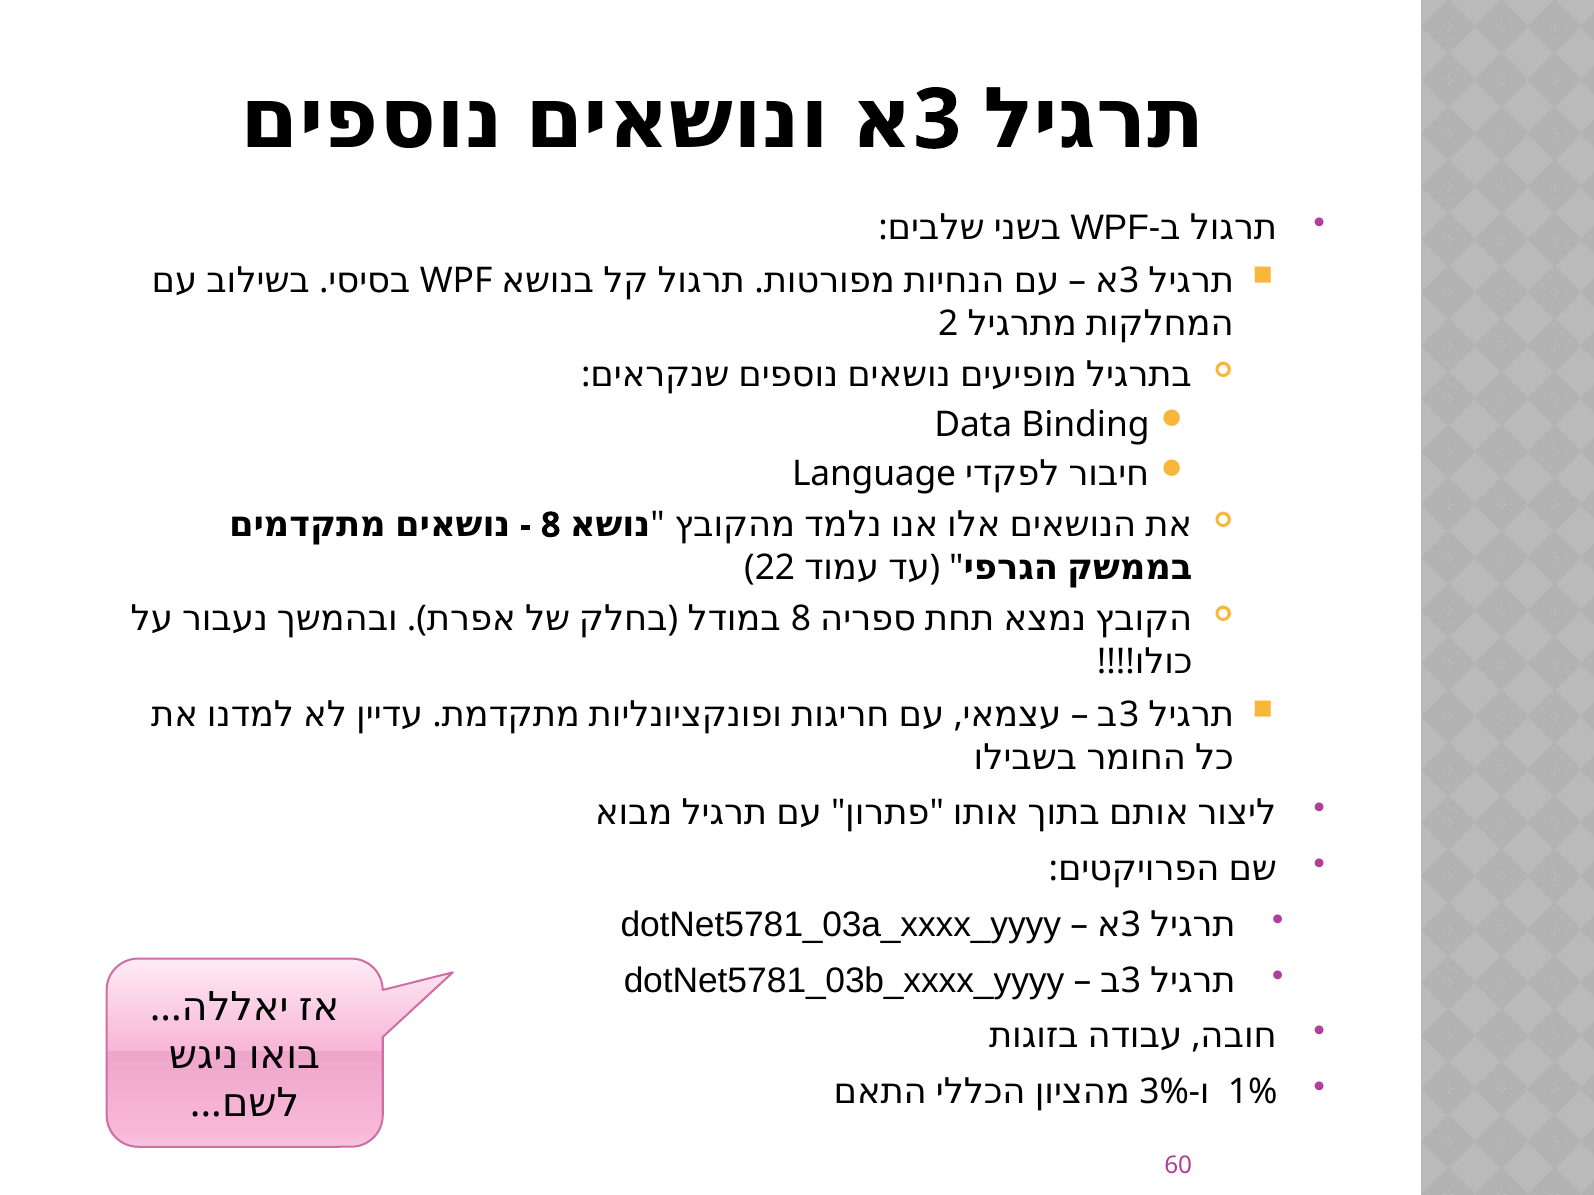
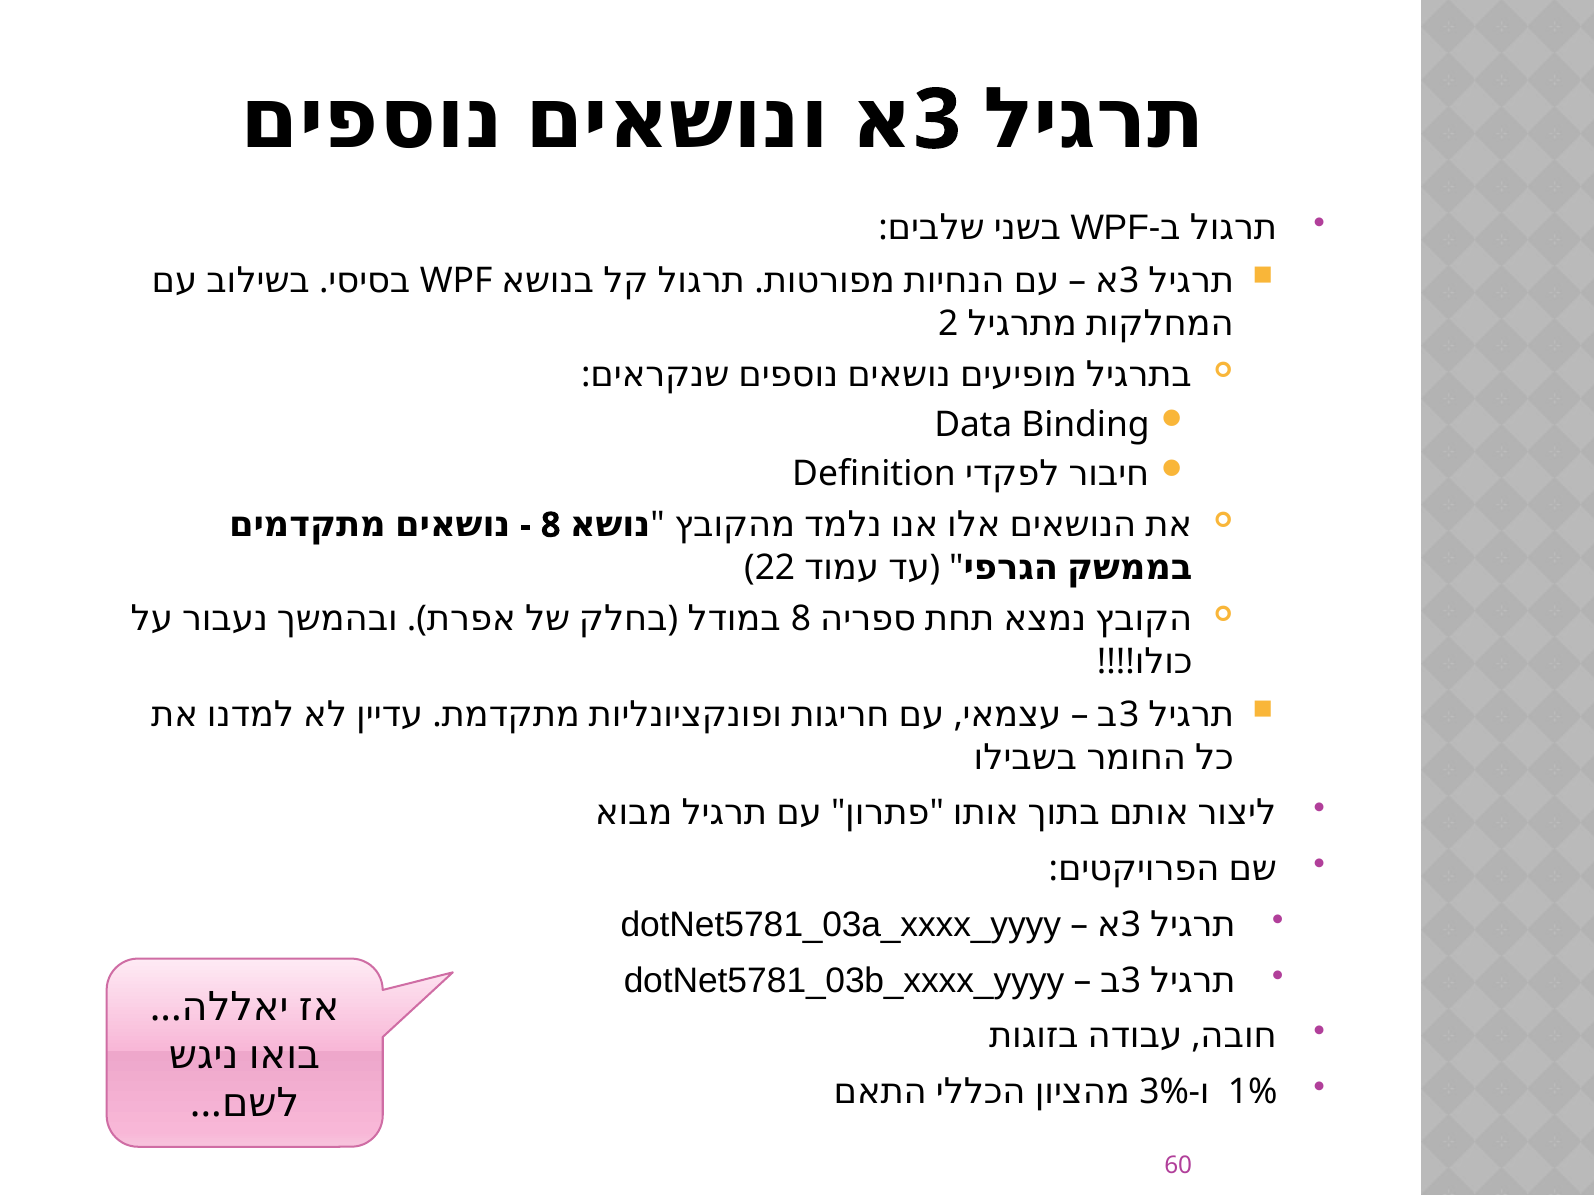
Language: Language -> Definition
